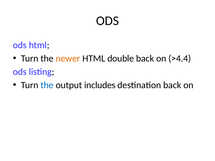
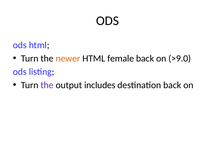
double: double -> female
>4.4: >4.4 -> >9.0
the at (47, 85) colour: blue -> purple
